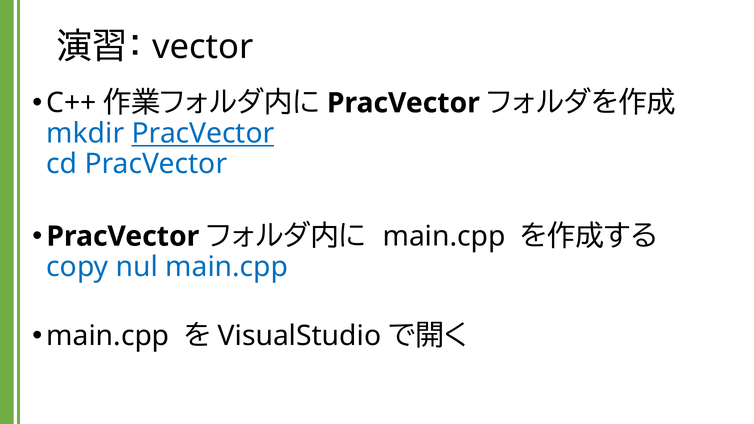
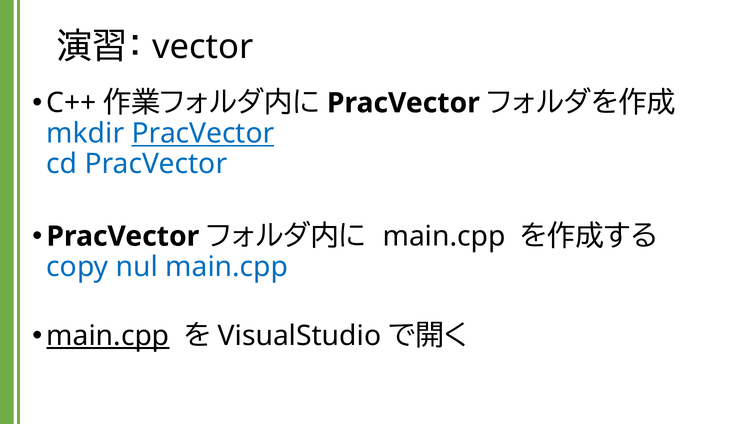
main.cpp at (108, 336) underline: none -> present
